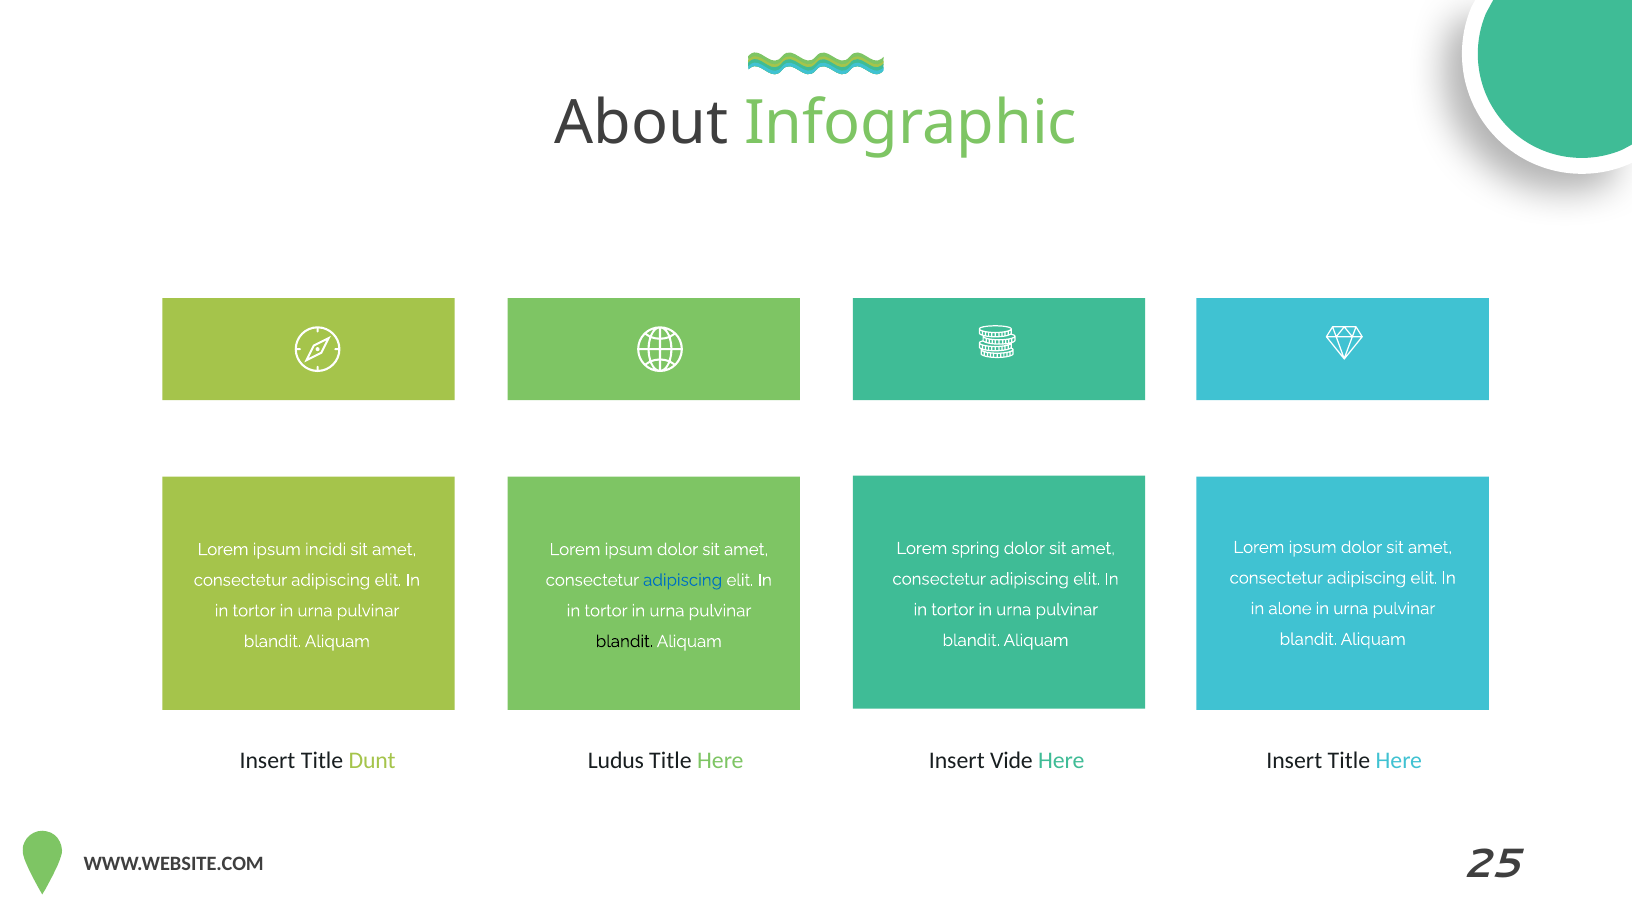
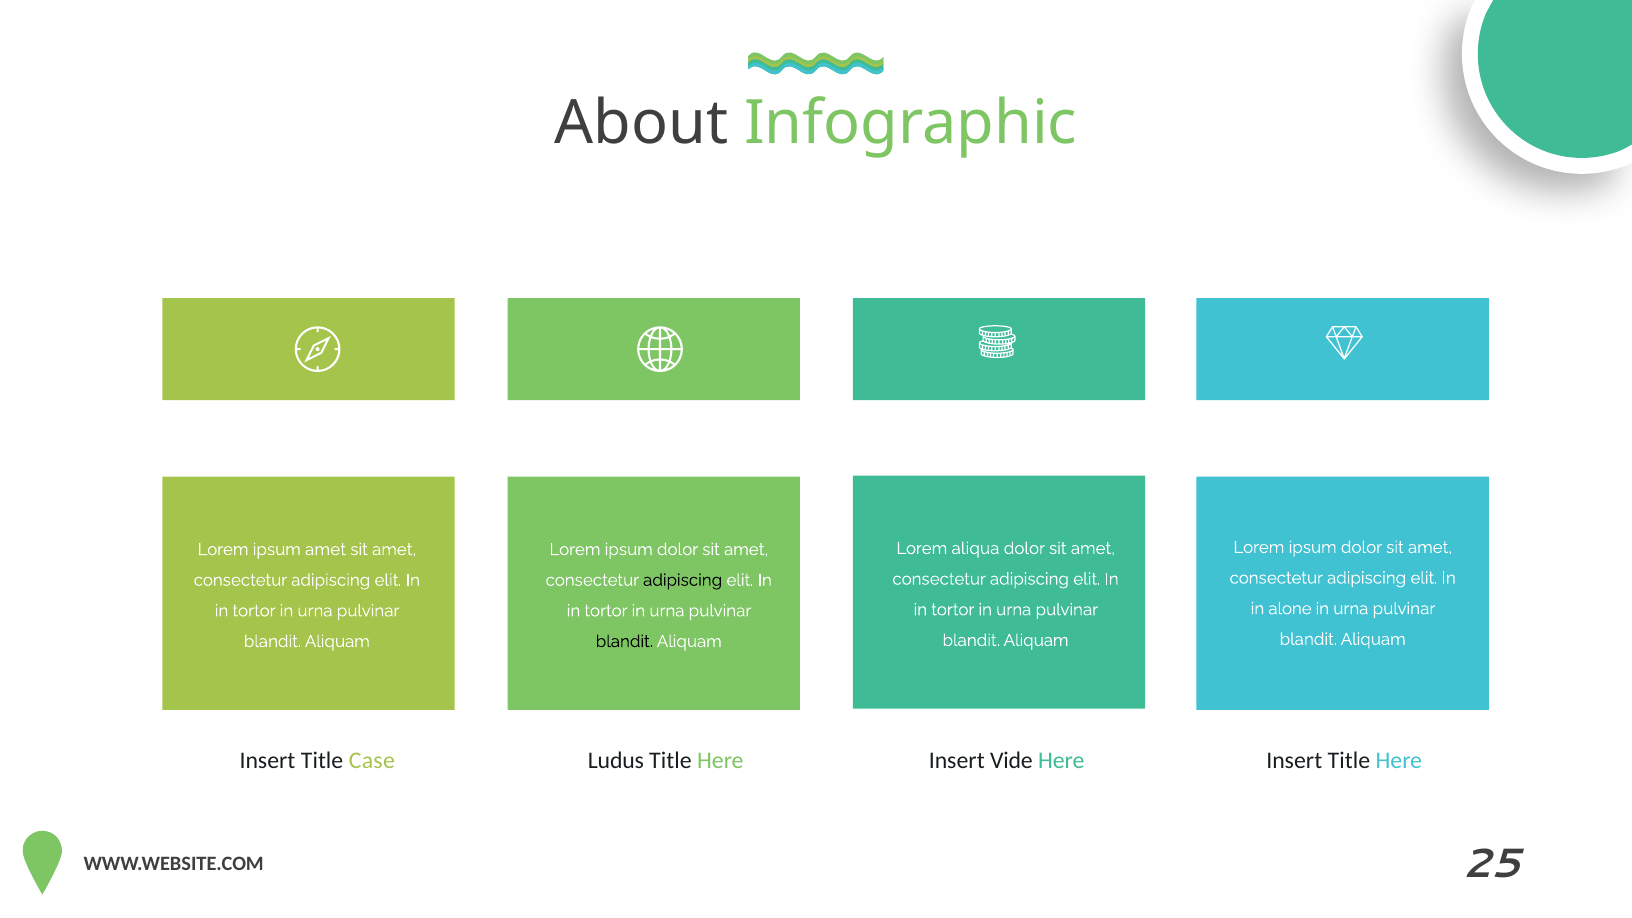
spring: spring -> aliqua
ipsum incidi: incidi -> amet
adipiscing at (683, 580) colour: blue -> black
Dunt: Dunt -> Case
